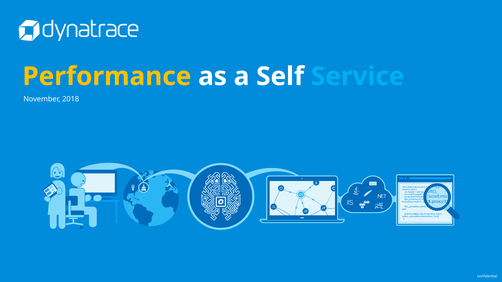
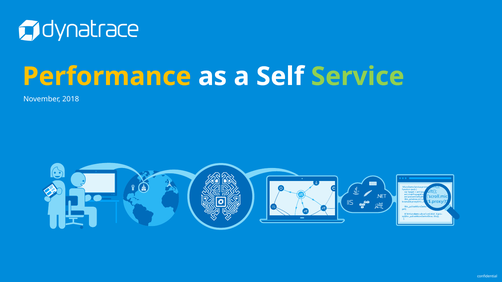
Service colour: light blue -> light green
